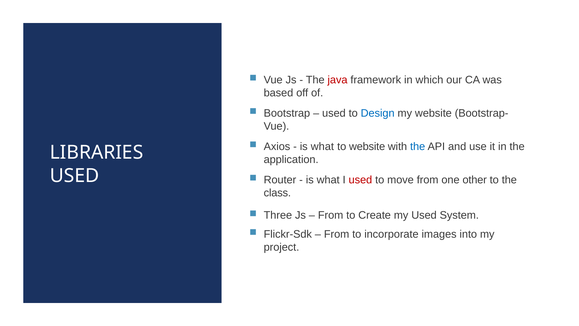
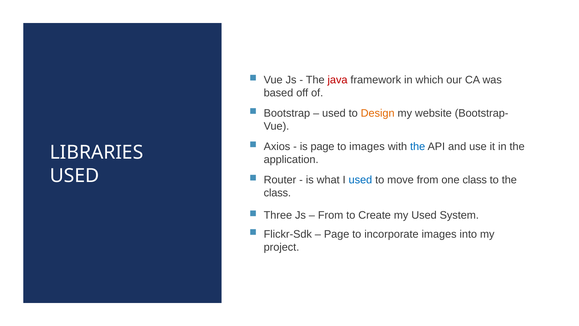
Design colour: blue -> orange
what at (322, 146): what -> page
to website: website -> images
used at (360, 180) colour: red -> blue
one other: other -> class
From at (337, 234): From -> Page
